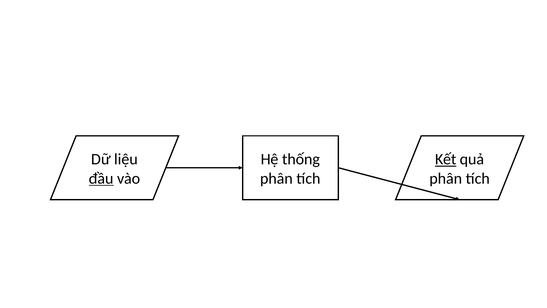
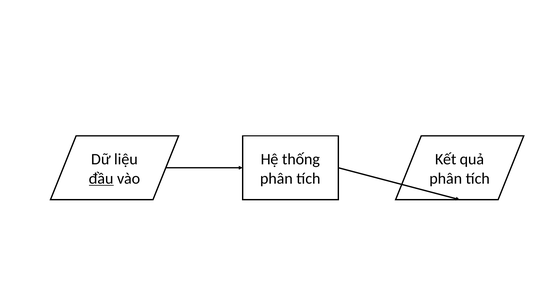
Kết underline: present -> none
